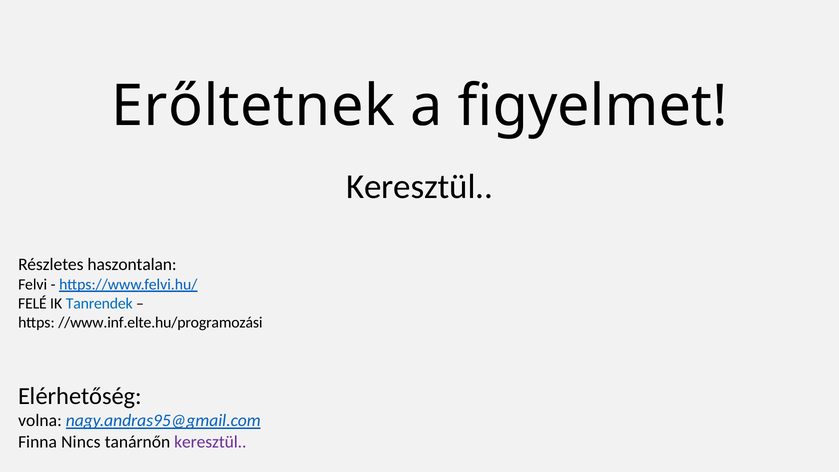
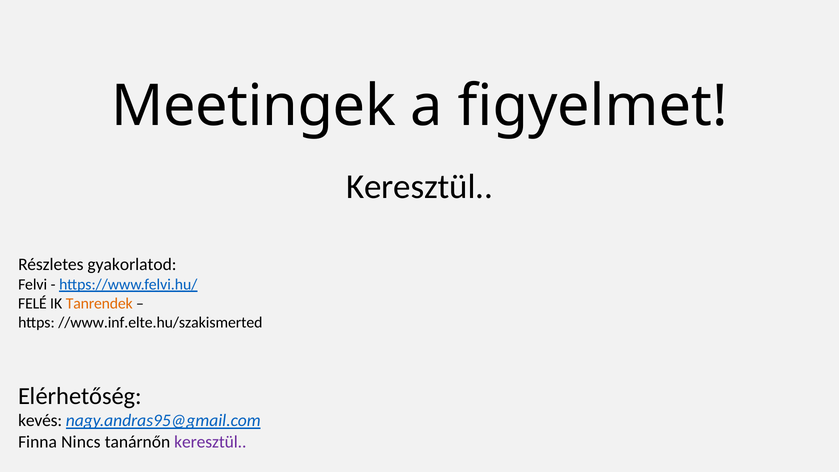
Erőltetnek: Erőltetnek -> Meetingek
haszontalan: haszontalan -> gyakorlatod
Tanrendek colour: blue -> orange
//www.inf.elte.hu/programozási: //www.inf.elte.hu/programozási -> //www.inf.elte.hu/szakismerted
volna: volna -> kevés
